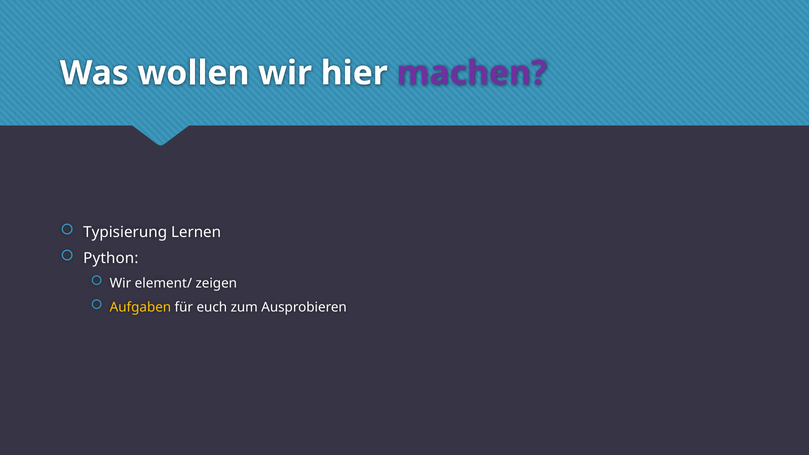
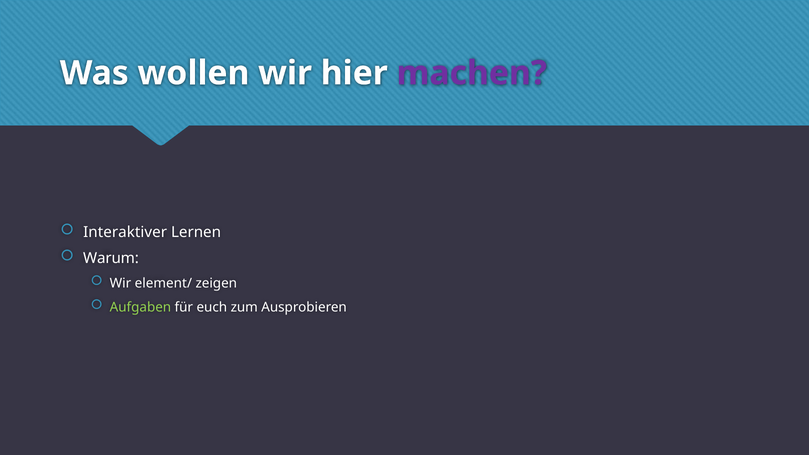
Typisierung: Typisierung -> Interaktiver
Python: Python -> Warum
Aufgaben colour: yellow -> light green
